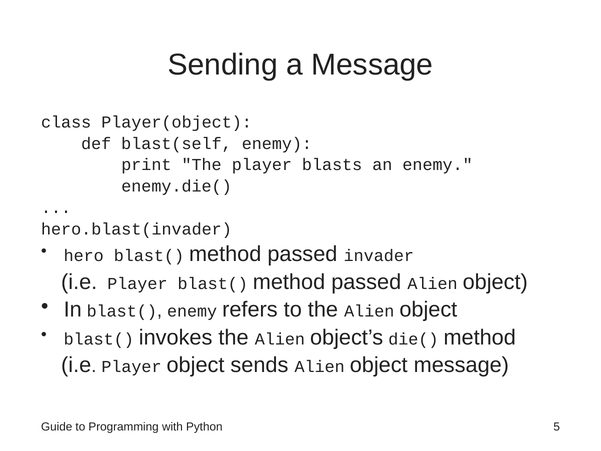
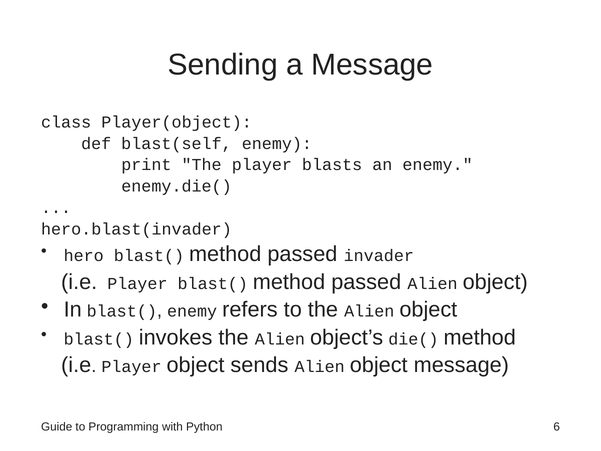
5: 5 -> 6
